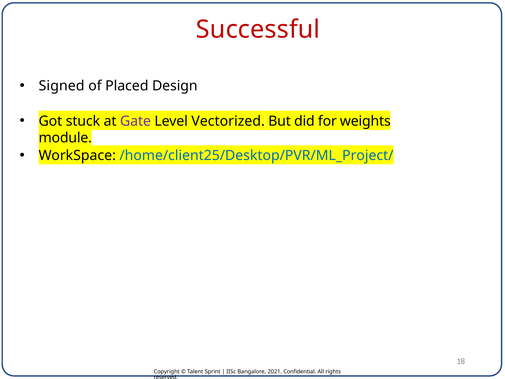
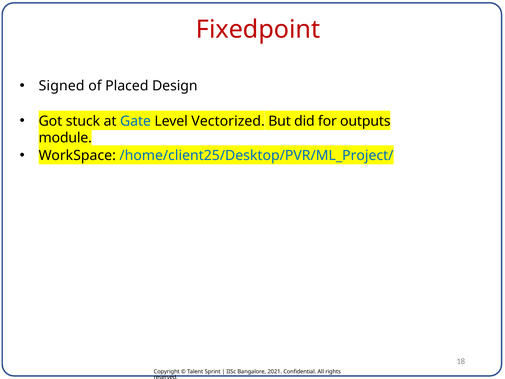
Successful: Successful -> Fixedpoint
Gate colour: purple -> blue
weights: weights -> outputs
